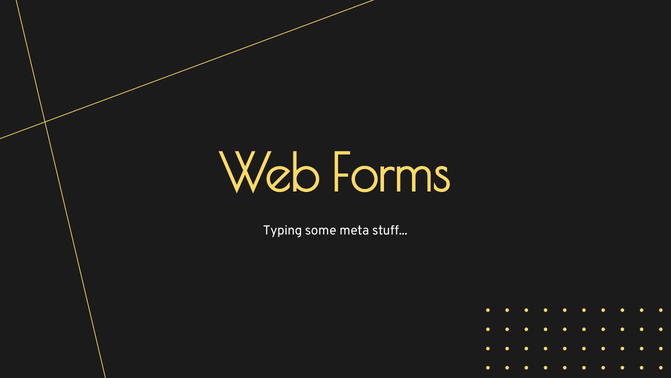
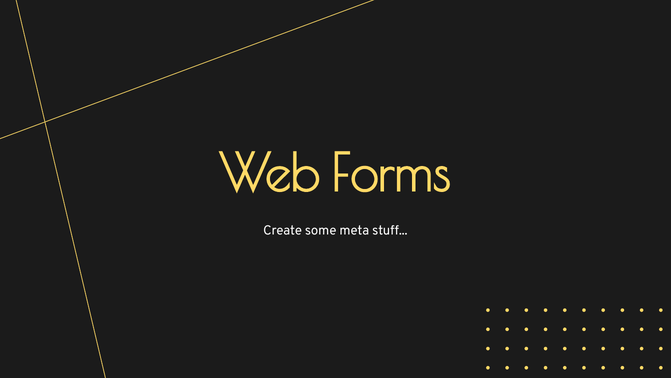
Typing: Typing -> Create
